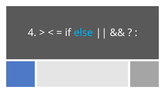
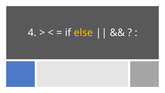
else colour: light blue -> yellow
